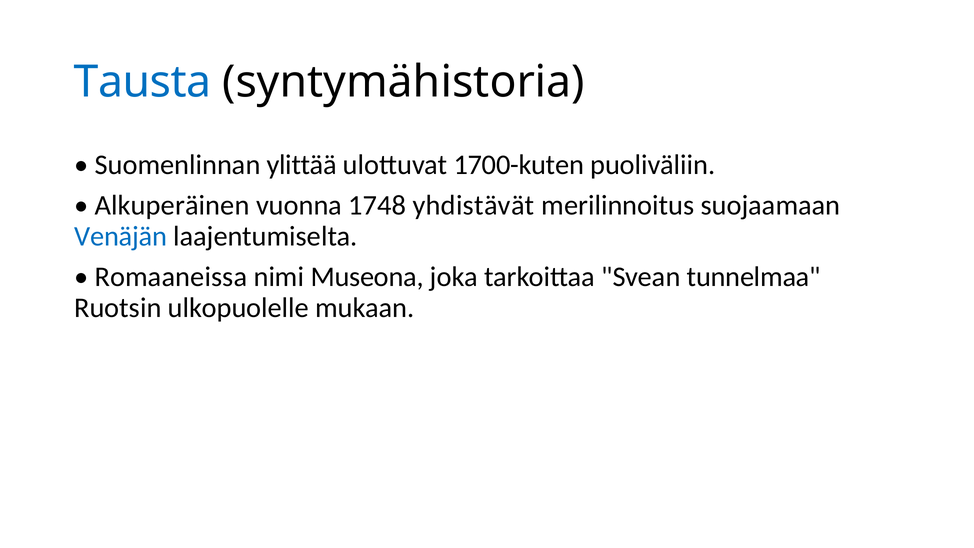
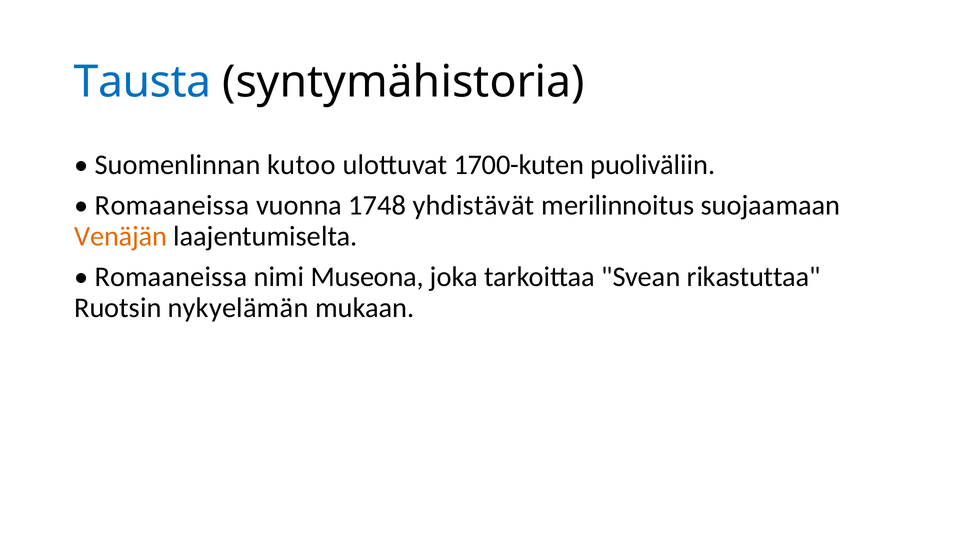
ylittää: ylittää -> kutoo
Alkuperäinen at (172, 206): Alkuperäinen -> Romaaneissa
Venäjän colour: blue -> orange
tunnelmaa: tunnelmaa -> rikastuttaa
ulkopuolelle: ulkopuolelle -> nykyelämän
